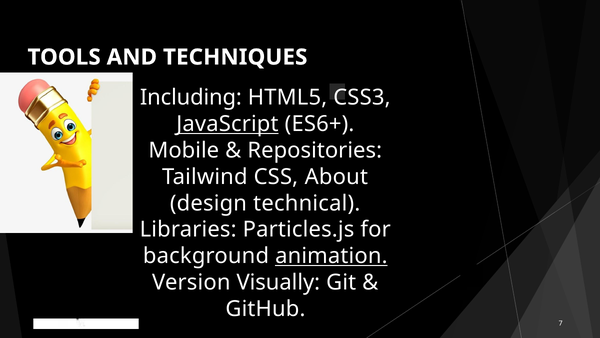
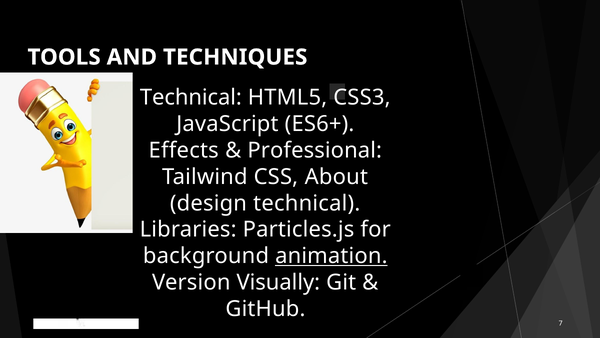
Including at (191, 98): Including -> Technical
JavaScript underline: present -> none
Mobile: Mobile -> Effects
Repositories: Repositories -> Professional
